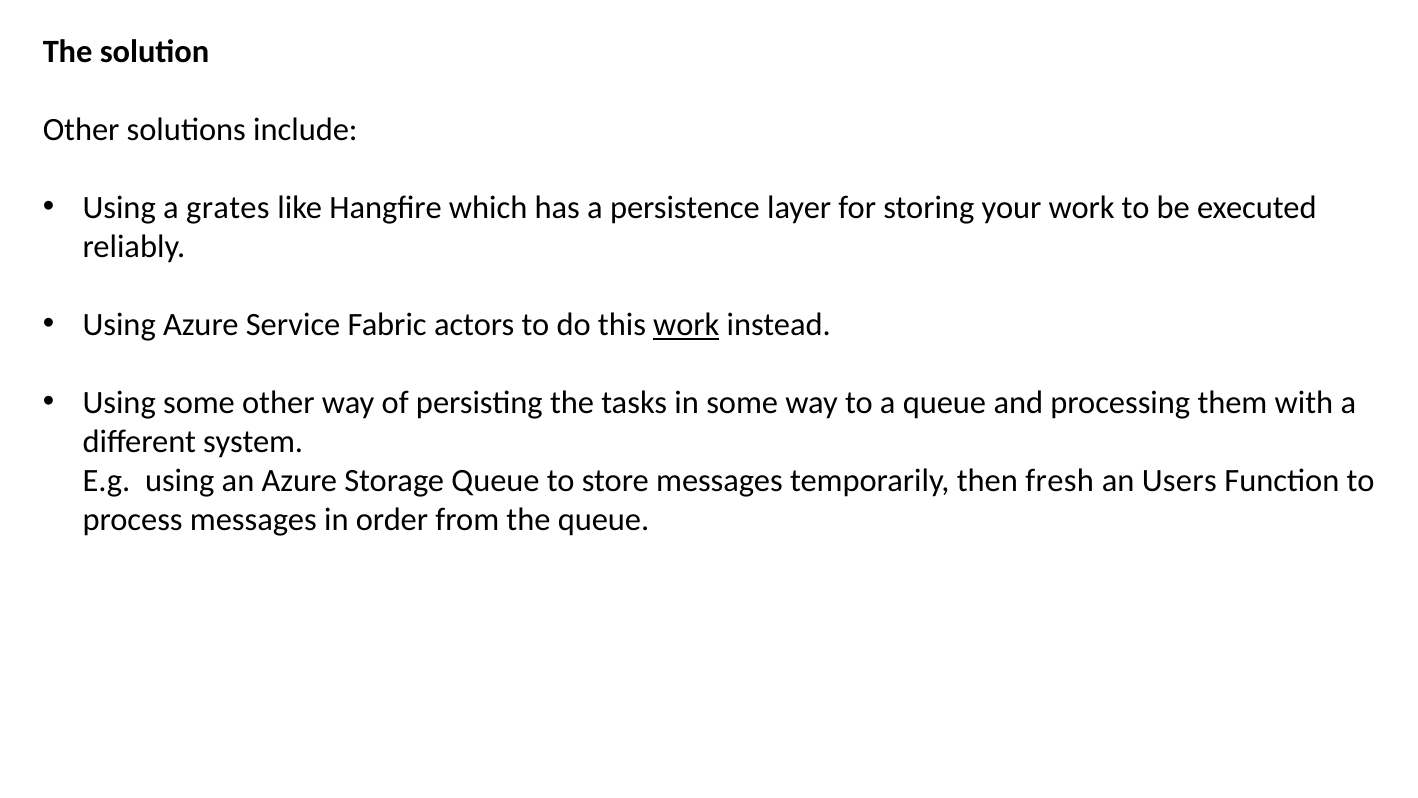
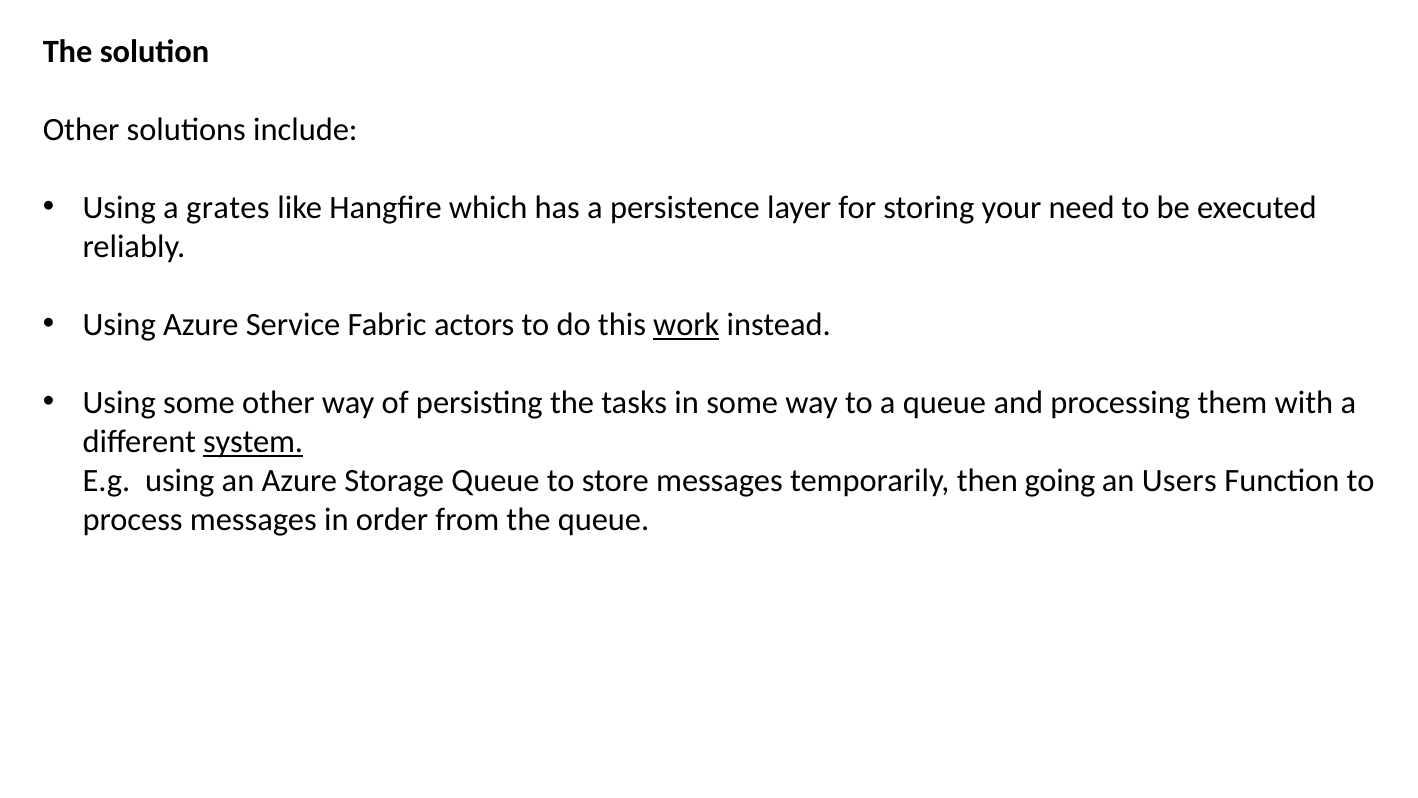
your work: work -> need
system underline: none -> present
fresh: fresh -> going
